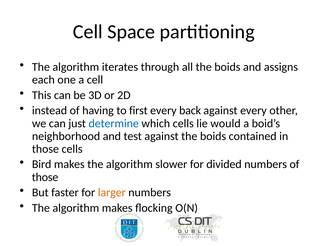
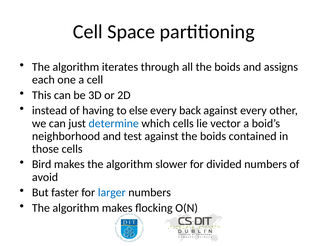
first: first -> else
would: would -> vector
those at (45, 177): those -> avoid
larger colour: orange -> blue
